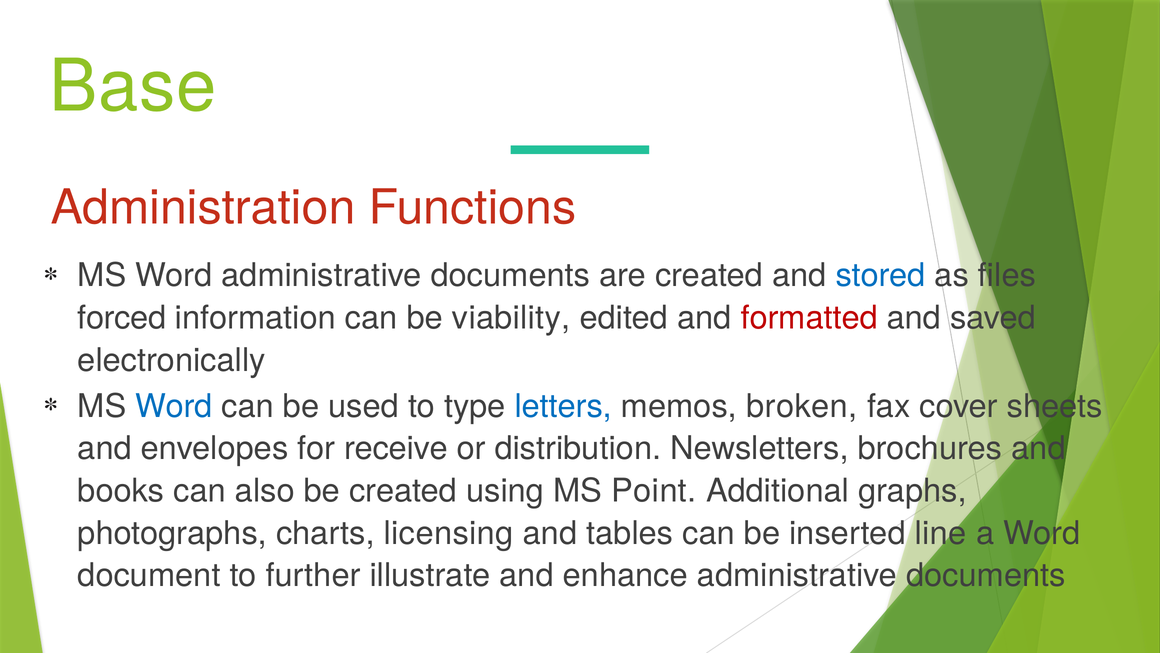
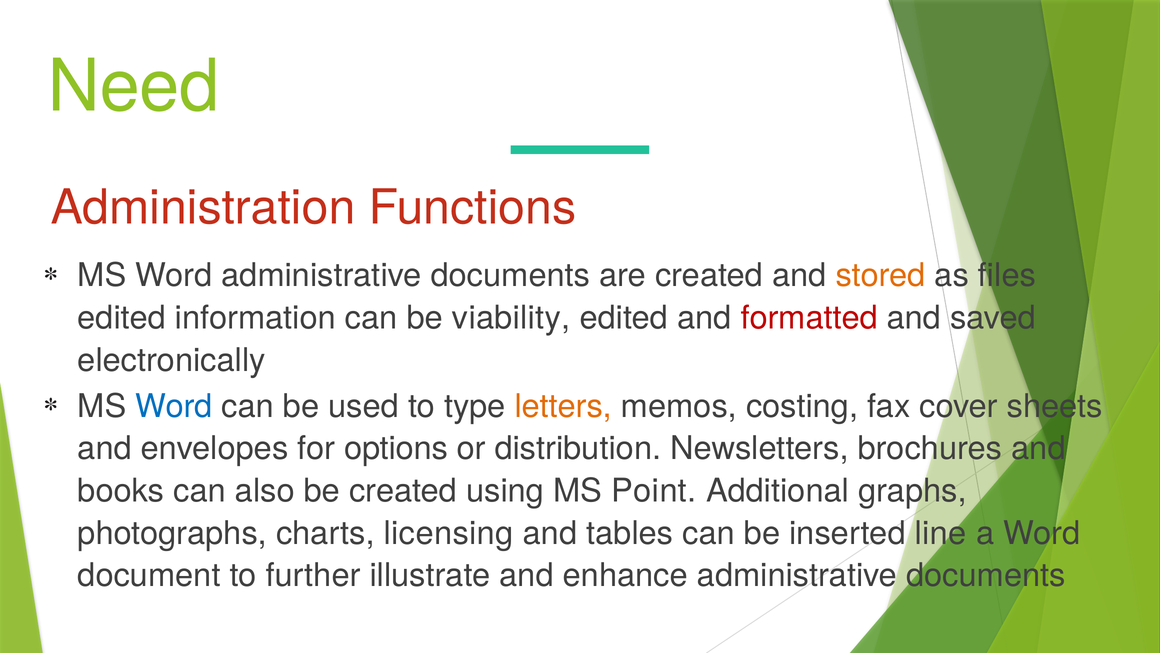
Base: Base -> Need
stored colour: blue -> orange
forced at (122, 318): forced -> edited
letters colour: blue -> orange
broken: broken -> costing
receive: receive -> options
